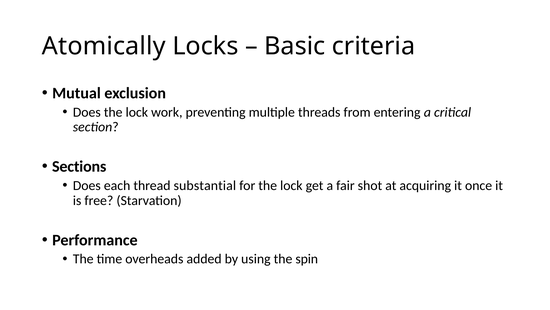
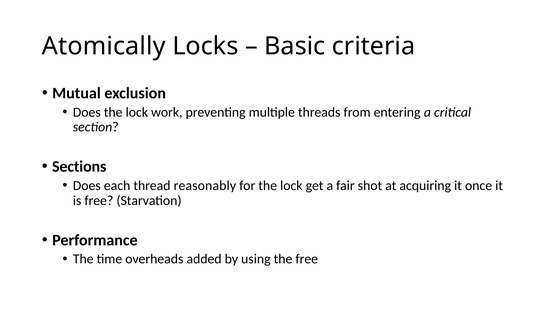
substantial: substantial -> reasonably
the spin: spin -> free
